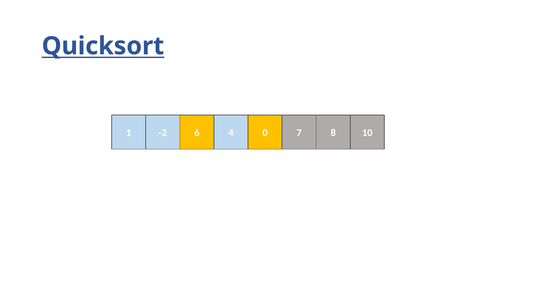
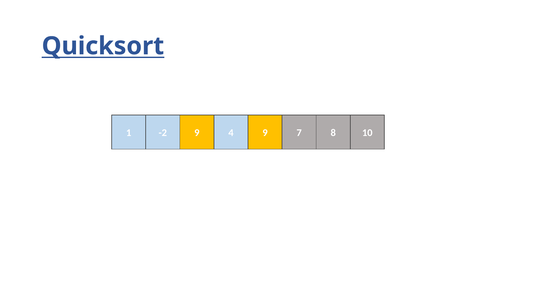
-2 6: 6 -> 9
4 0: 0 -> 9
